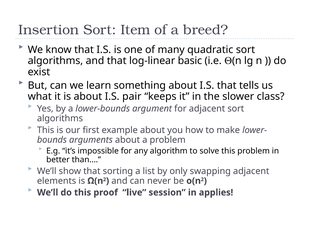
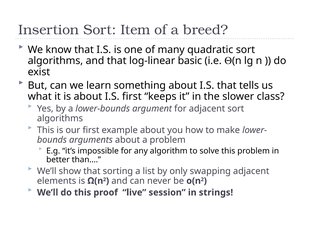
I.S pair: pair -> first
applies: applies -> strings
